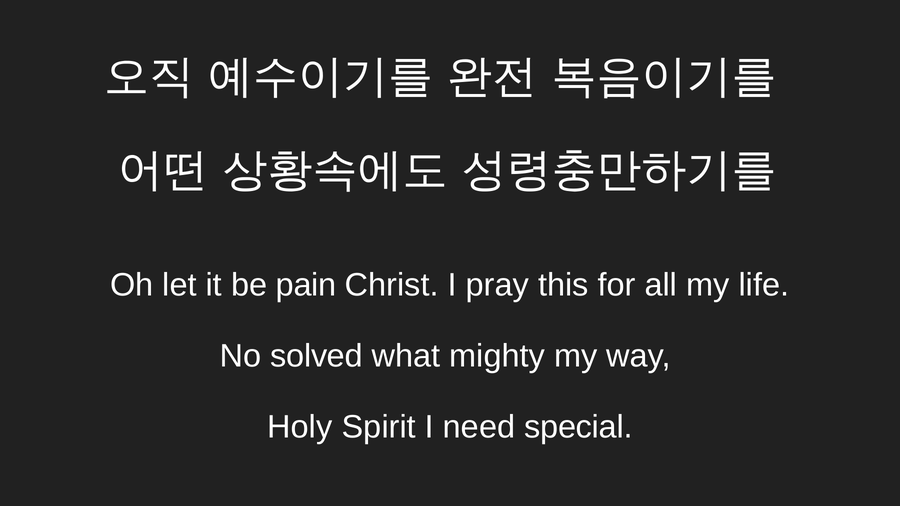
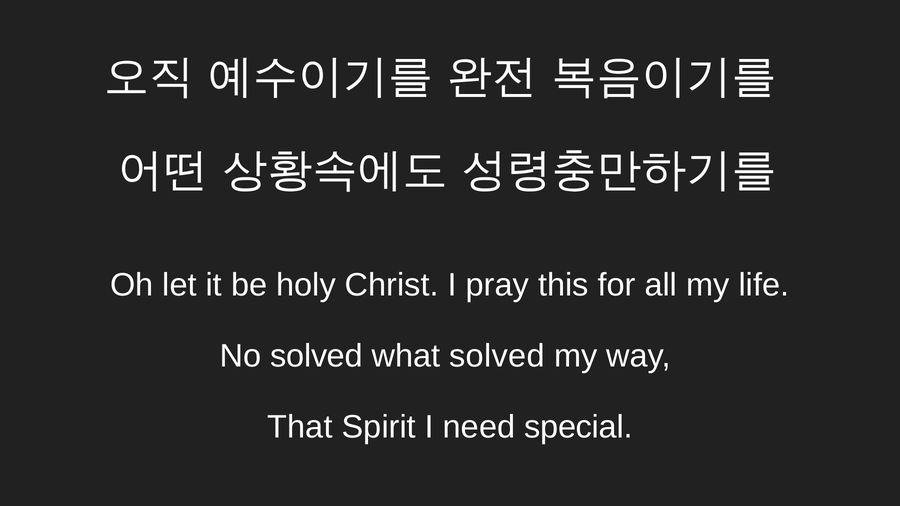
pain: pain -> holy
what mighty: mighty -> solved
Holy: Holy -> That
